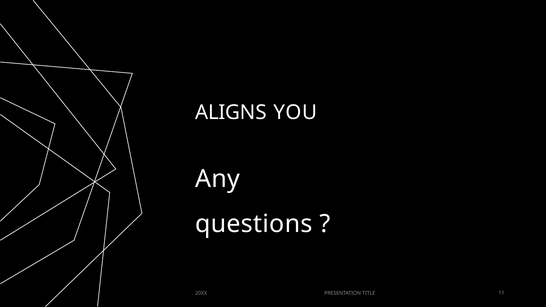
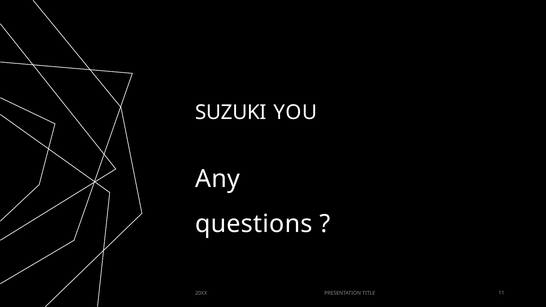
ALIGNS: ALIGNS -> SUZUKI
